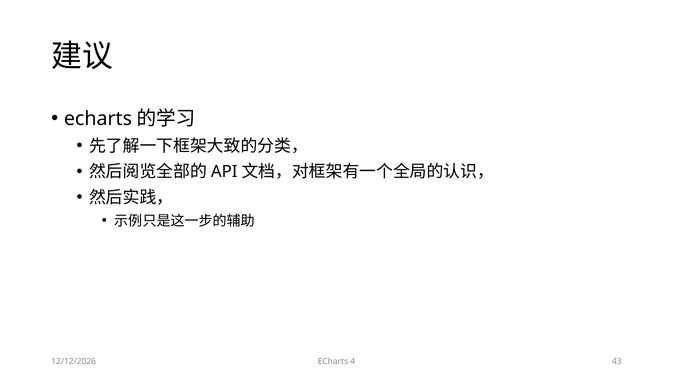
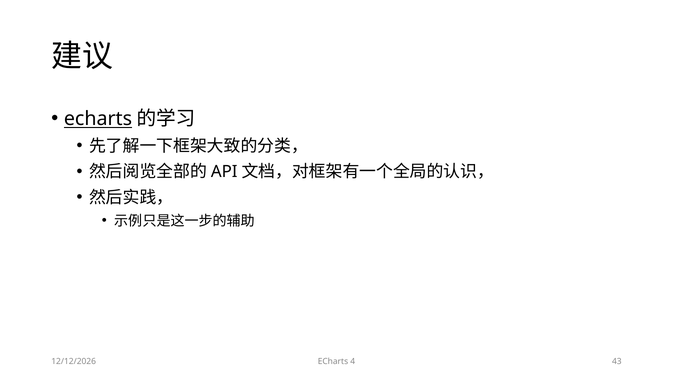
echarts at (98, 119) underline: none -> present
